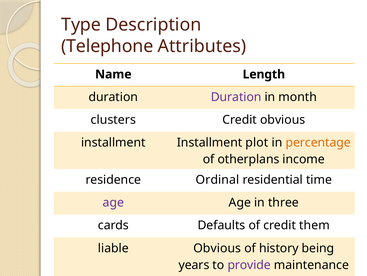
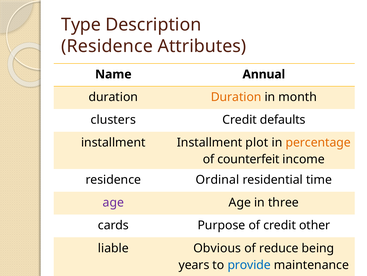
Telephone at (107, 46): Telephone -> Residence
Length: Length -> Annual
Duration at (236, 97) colour: purple -> orange
Credit obvious: obvious -> defaults
otherplans: otherplans -> counterfeit
Defaults: Defaults -> Purpose
them: them -> other
history: history -> reduce
provide colour: purple -> blue
